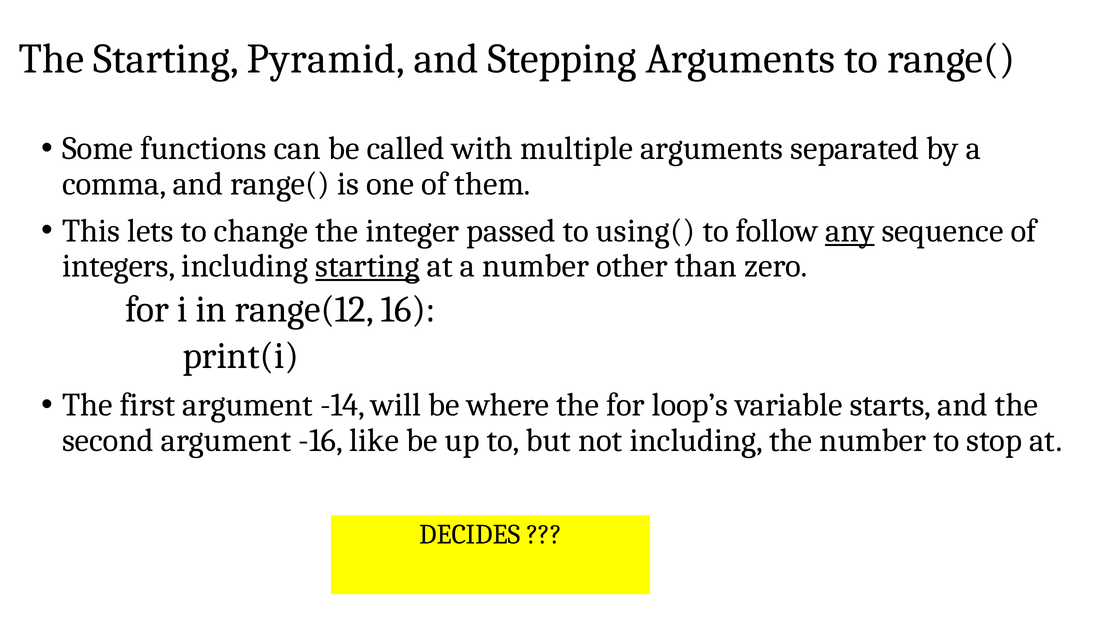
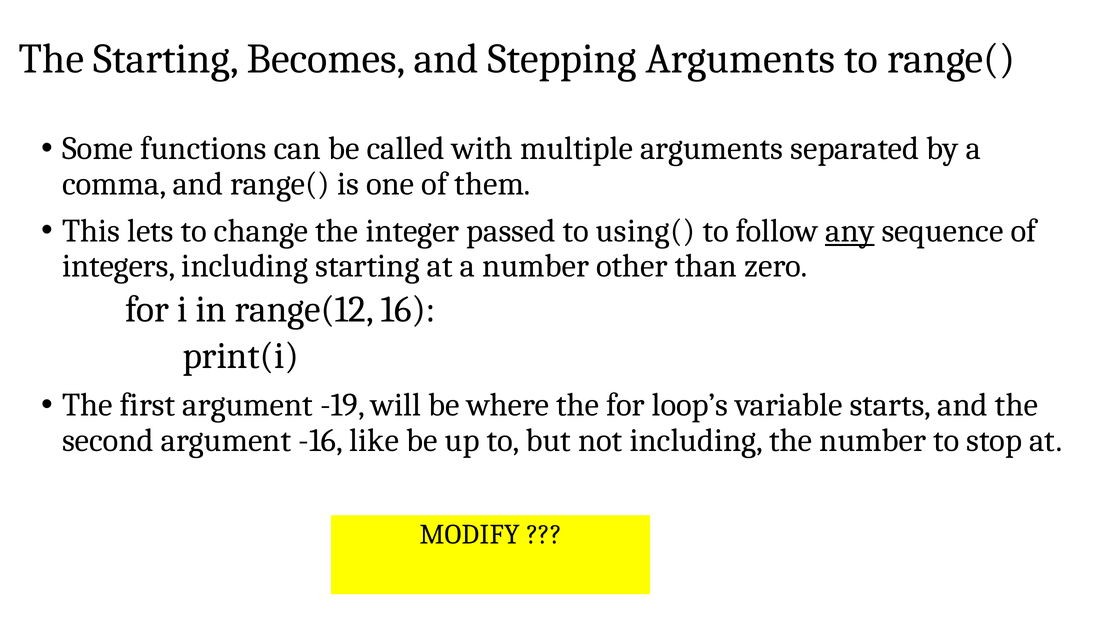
Pyramid: Pyramid -> Becomes
starting at (367, 266) underline: present -> none
-14: -14 -> -19
DECIDES: DECIDES -> MODIFY
